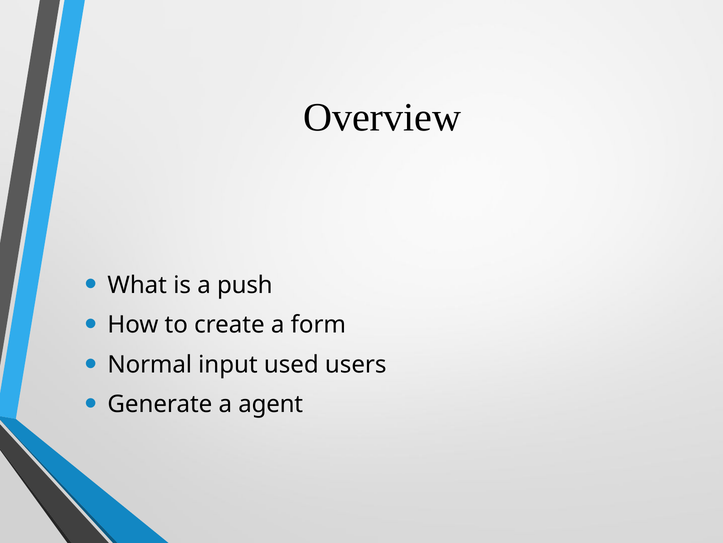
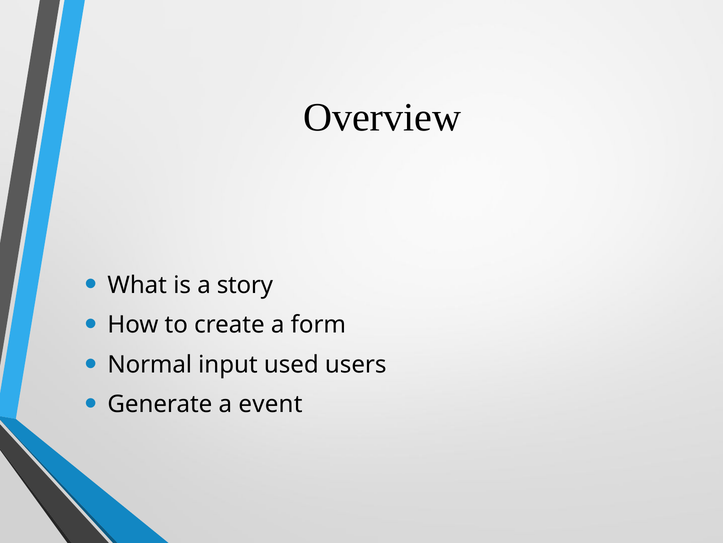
push: push -> story
agent: agent -> event
